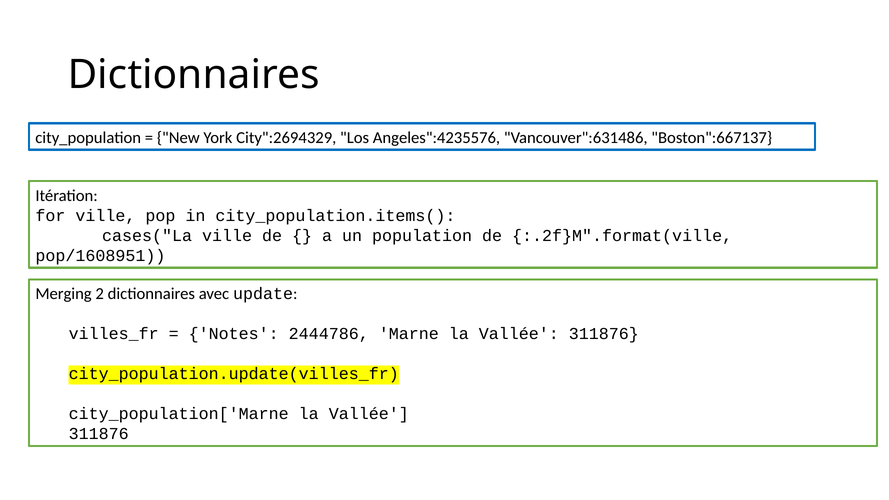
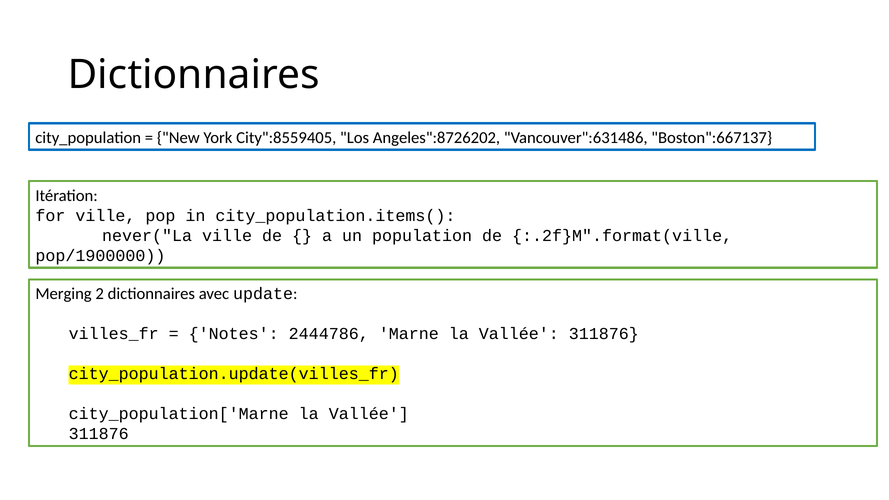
City":2694329: City":2694329 -> City":8559405
Angeles":4235576: Angeles":4235576 -> Angeles":8726202
cases("La: cases("La -> never("La
pop/1608951: pop/1608951 -> pop/1900000
